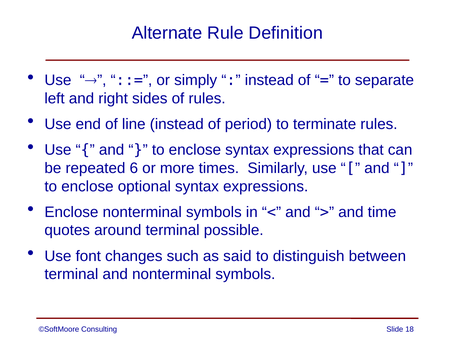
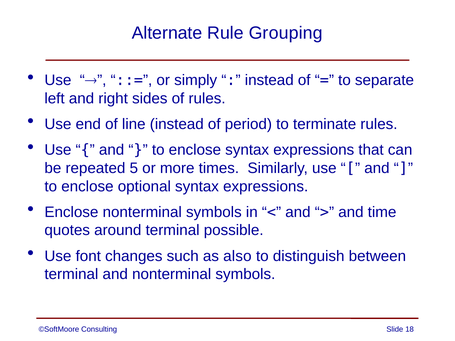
Definition: Definition -> Grouping
6: 6 -> 5
said: said -> also
